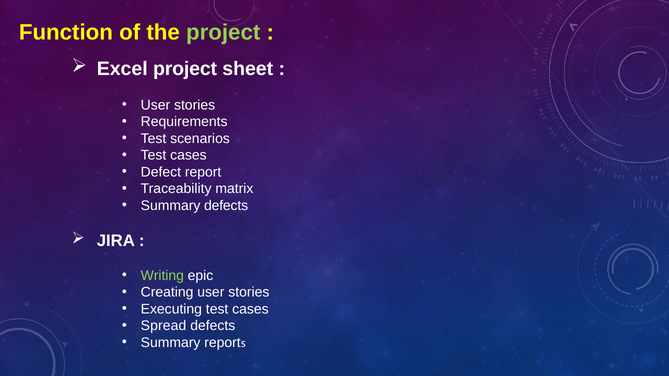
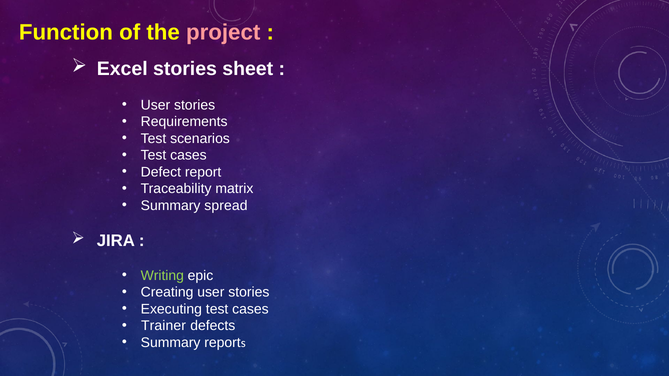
project at (223, 32) colour: light green -> pink
Excel project: project -> stories
Summary defects: defects -> spread
Spread: Spread -> Trainer
